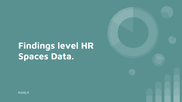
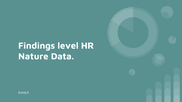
Spaces: Spaces -> Nature
